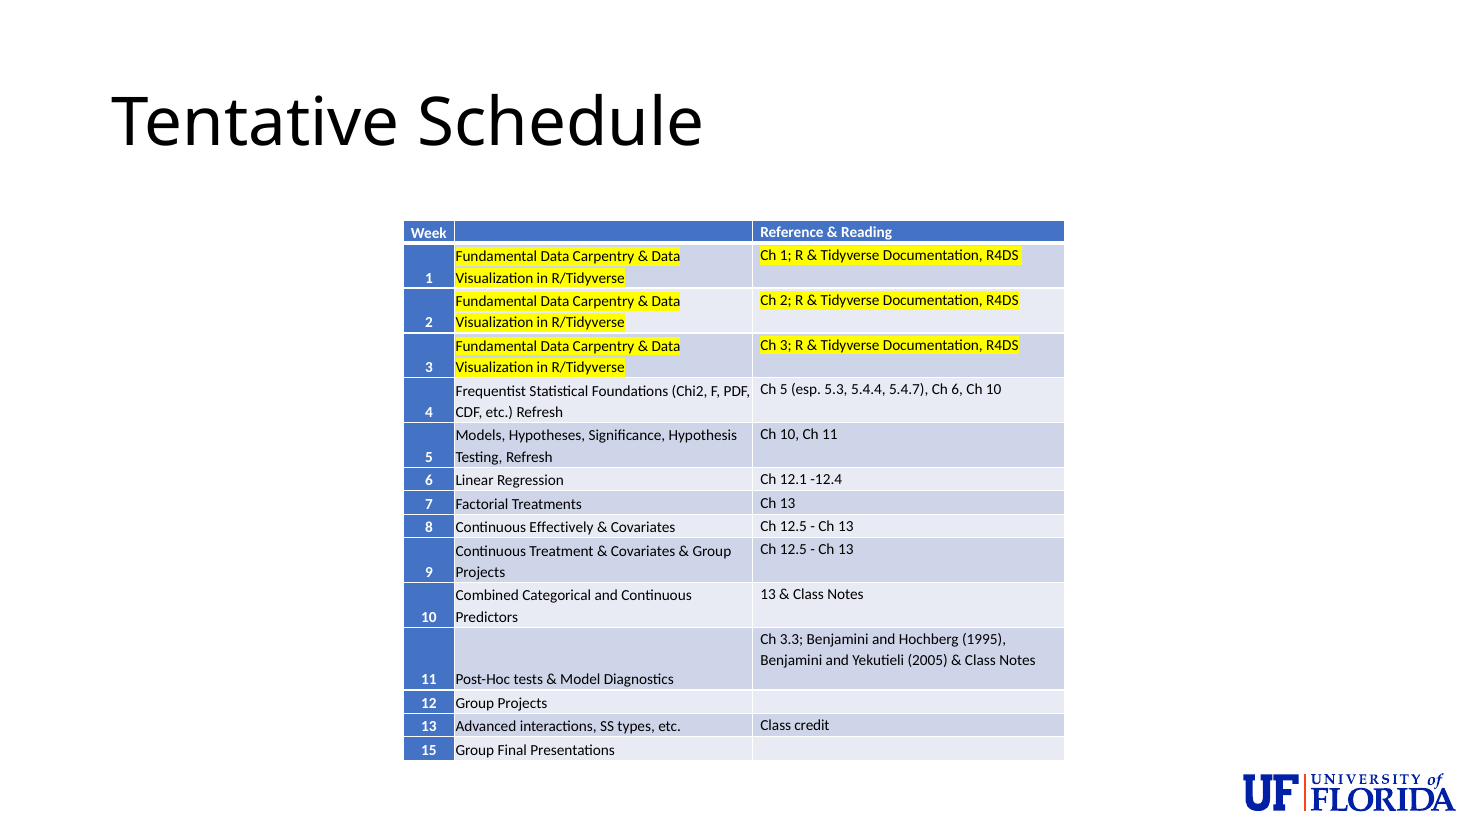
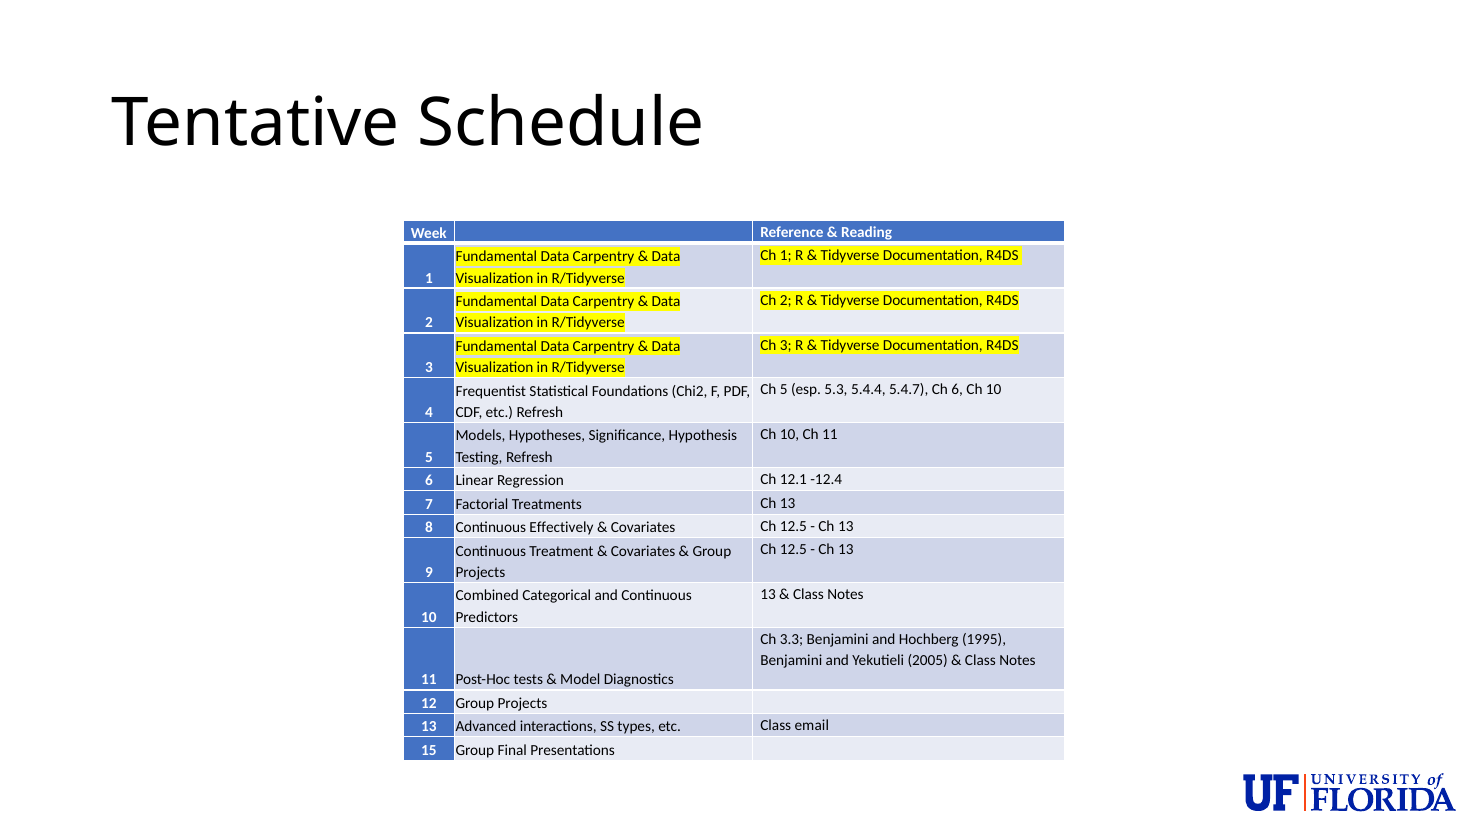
credit: credit -> email
